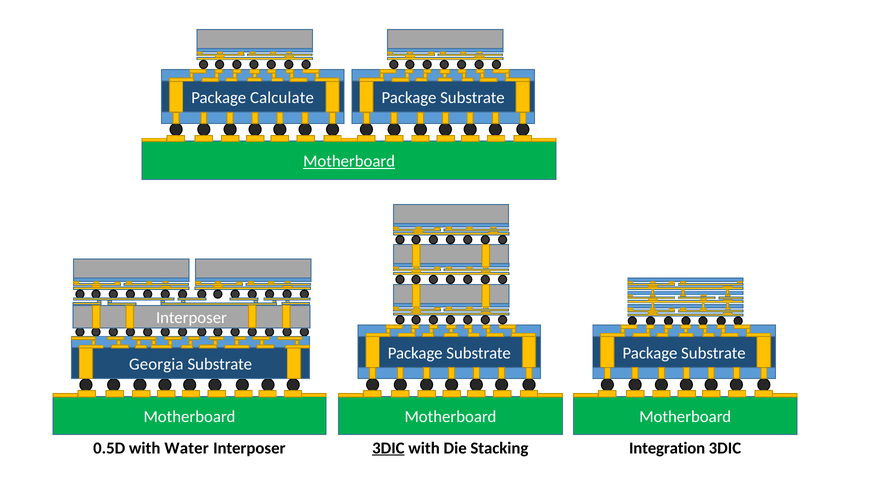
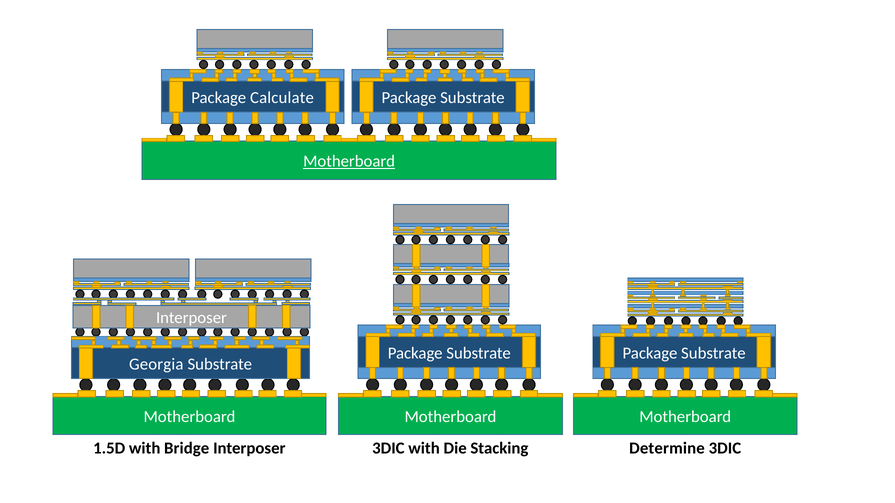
0.5D: 0.5D -> 1.5D
Water: Water -> Bridge
3DIC at (388, 448) underline: present -> none
Integration: Integration -> Determine
